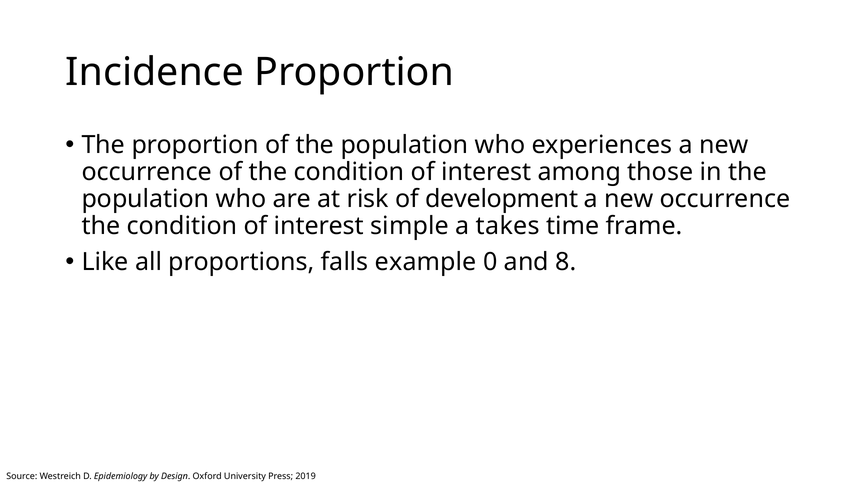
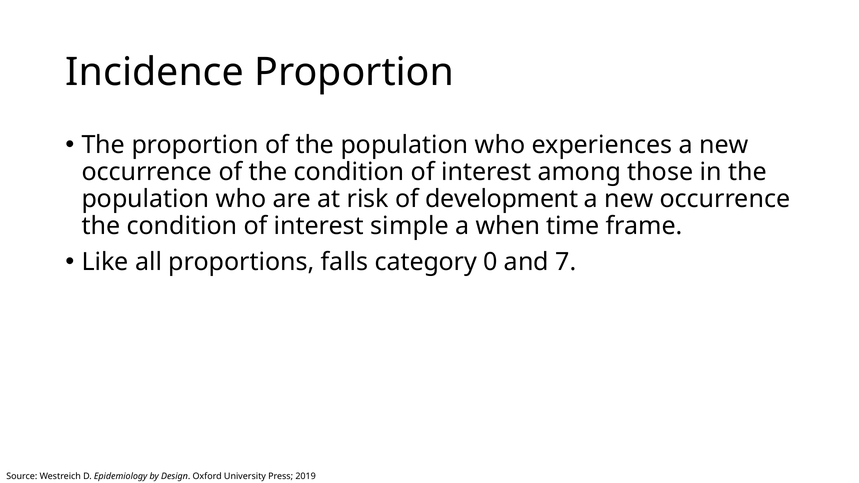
takes: takes -> when
example: example -> category
8: 8 -> 7
